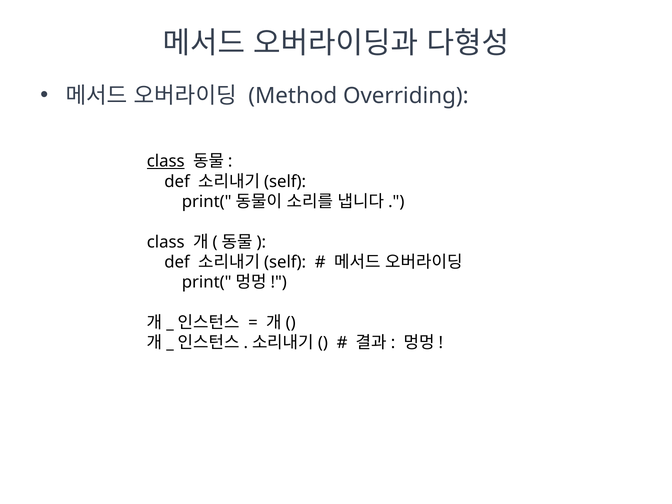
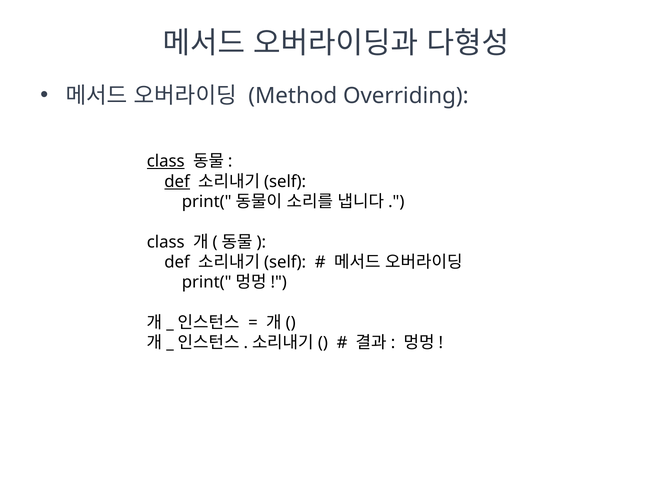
def at (177, 182) underline: none -> present
